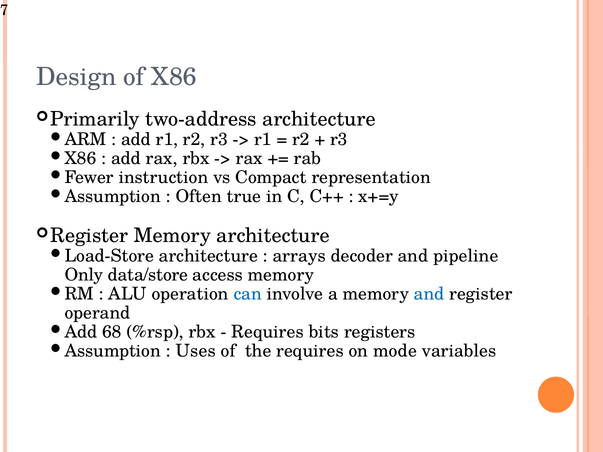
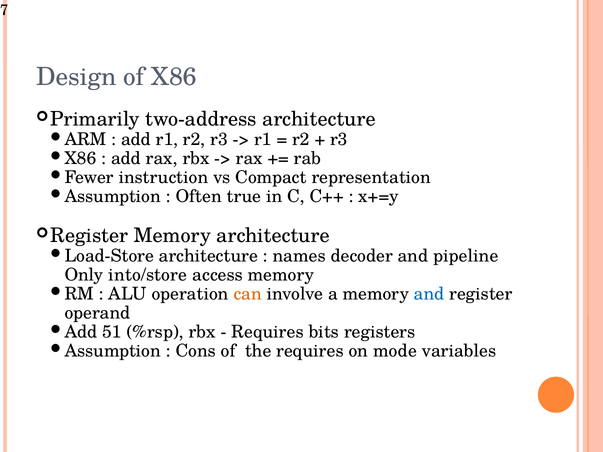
arrays: arrays -> names
data/store: data/store -> into/store
can colour: blue -> orange
68: 68 -> 51
Uses: Uses -> Cons
